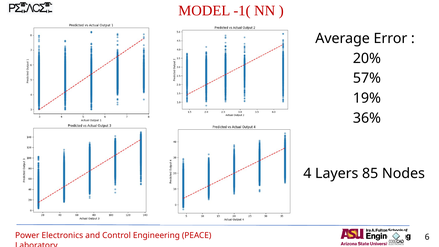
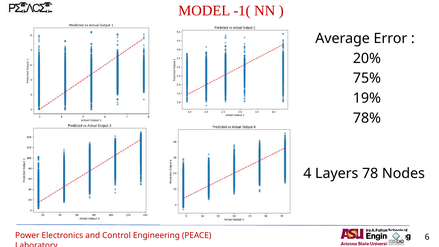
57%: 57% -> 75%
36%: 36% -> 78%
85: 85 -> 78
